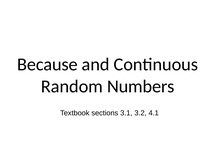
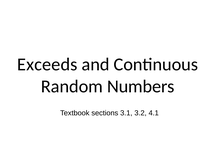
Because: Because -> Exceeds
